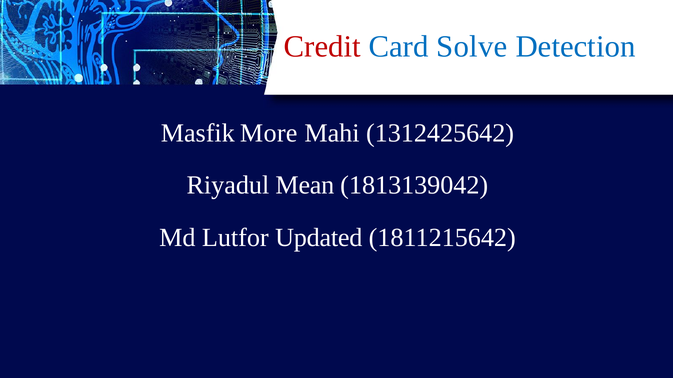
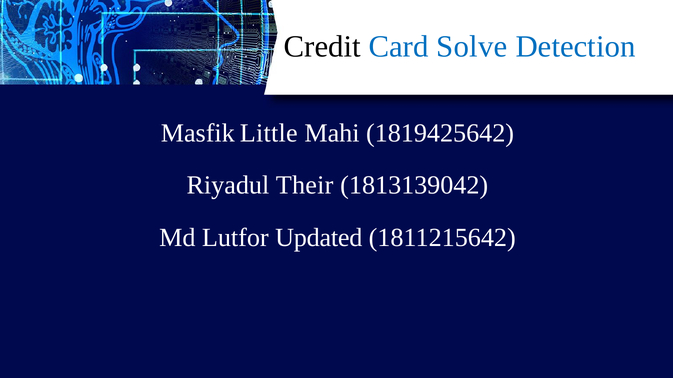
Credit colour: red -> black
More: More -> Little
1312425642: 1312425642 -> 1819425642
Mean: Mean -> Their
